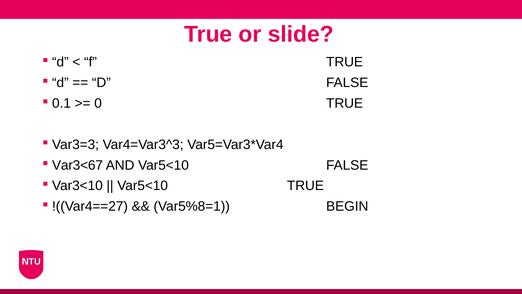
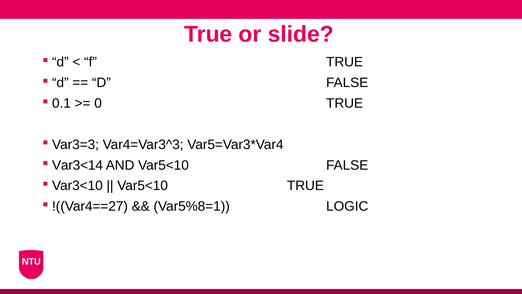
Var3<67: Var3<67 -> Var3<14
BEGIN: BEGIN -> LOGIC
